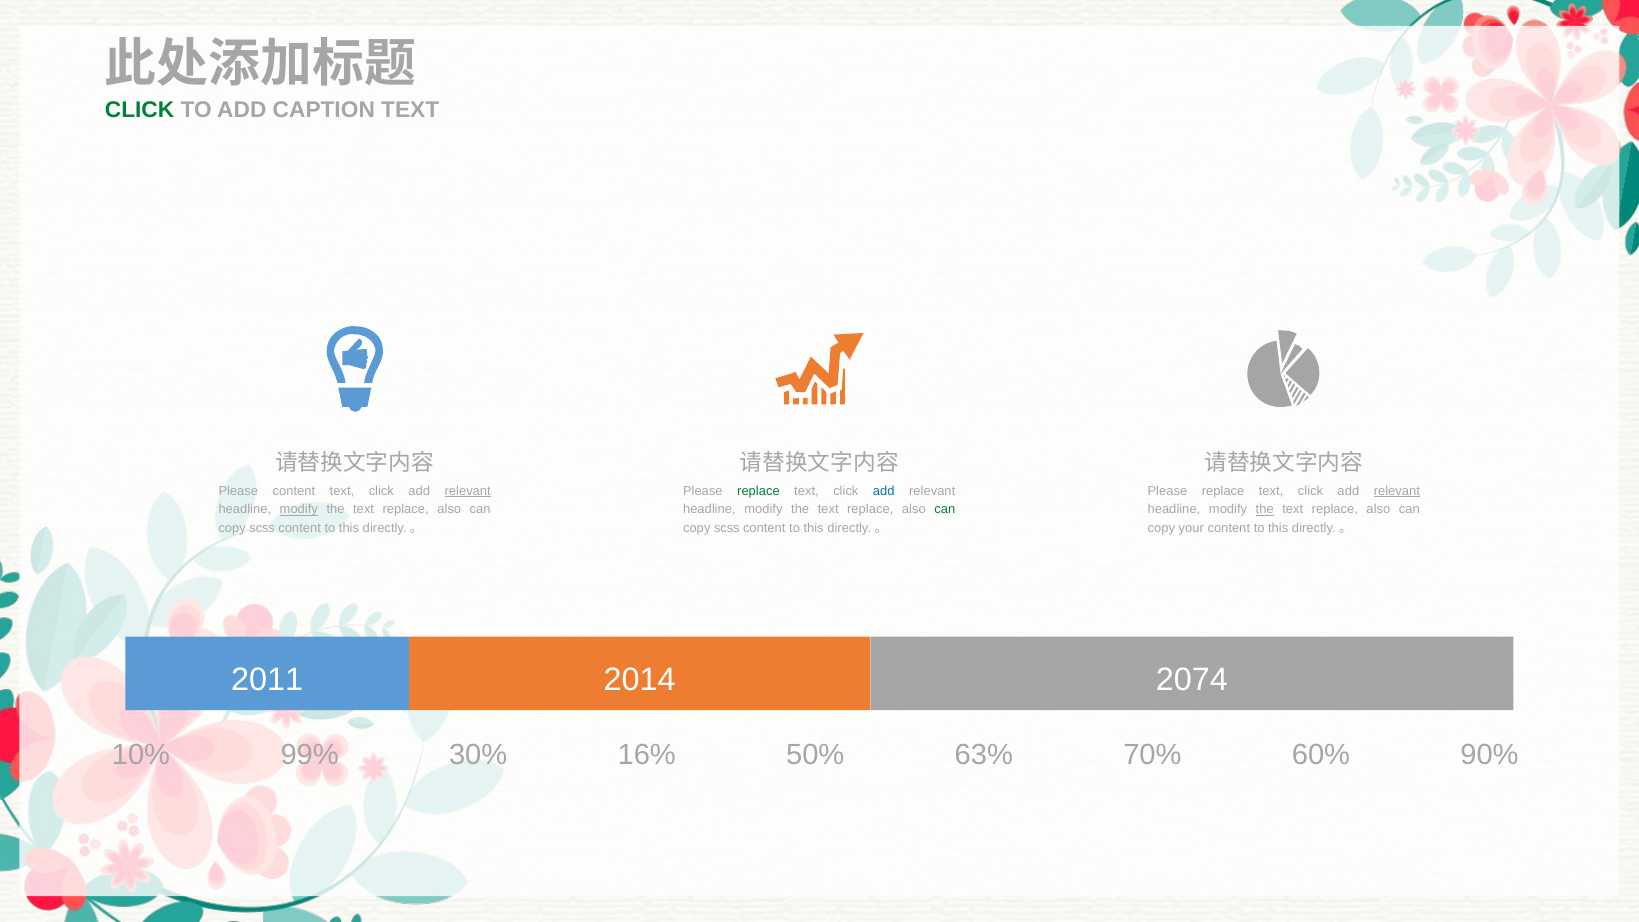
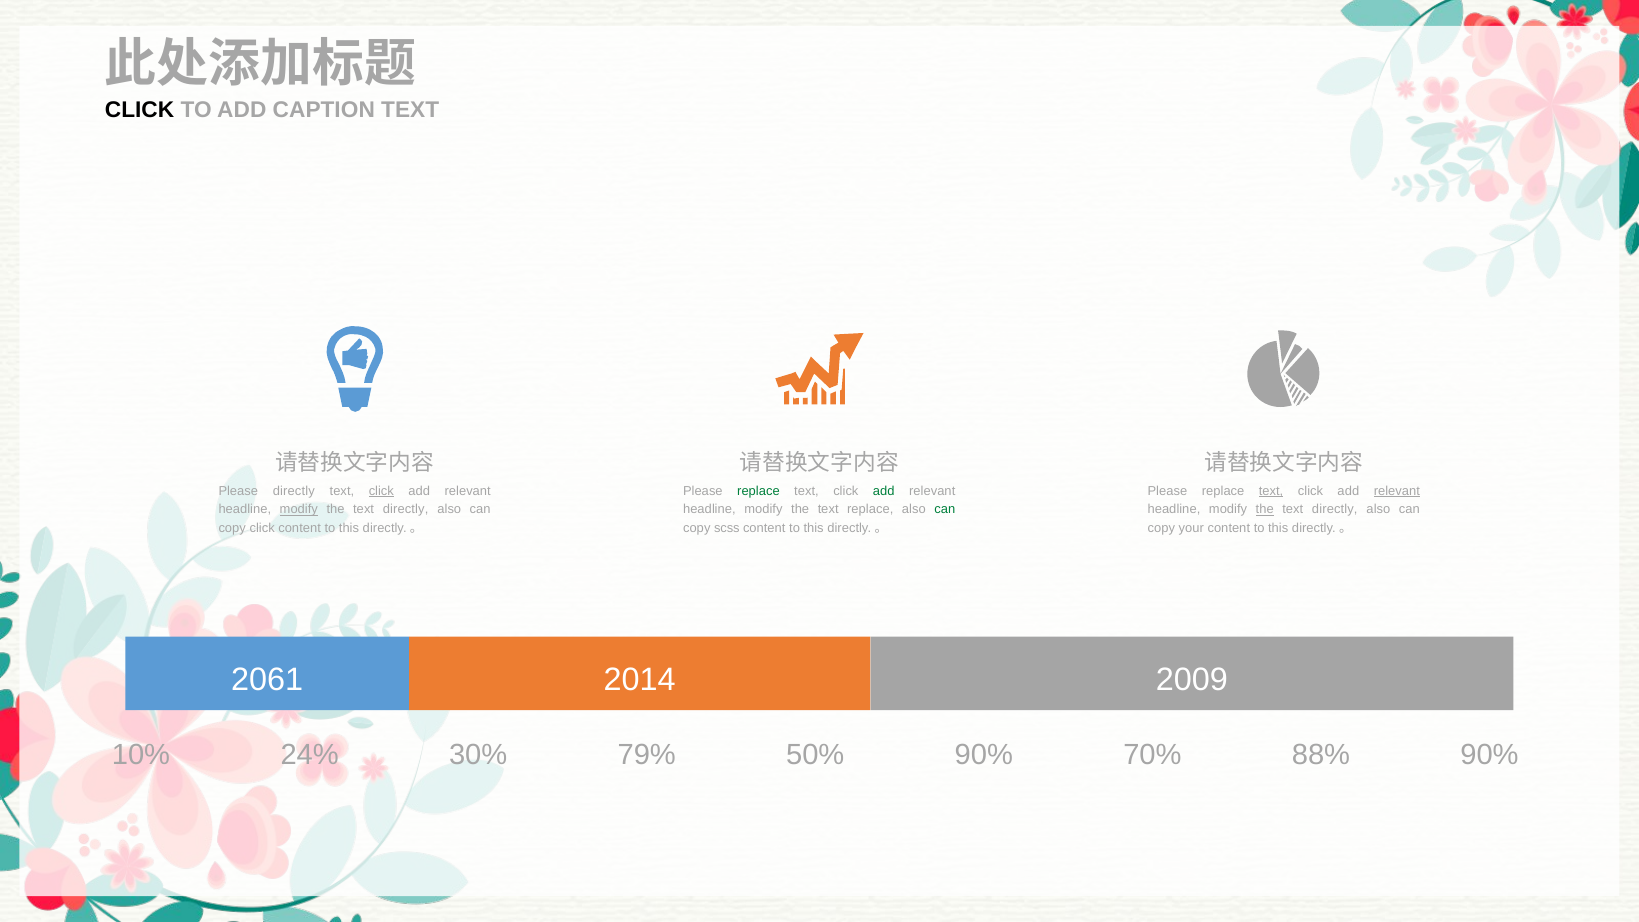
CLICK at (140, 110) colour: green -> black
Please content: content -> directly
click at (381, 491) underline: none -> present
relevant at (468, 491) underline: present -> none
add at (884, 491) colour: blue -> green
text at (1271, 491) underline: none -> present
replace at (406, 510): replace -> directly
replace at (1335, 510): replace -> directly
scss at (262, 528): scss -> click
2011: 2011 -> 2061
2074: 2074 -> 2009
99%: 99% -> 24%
16%: 16% -> 79%
50% 63%: 63% -> 90%
60%: 60% -> 88%
